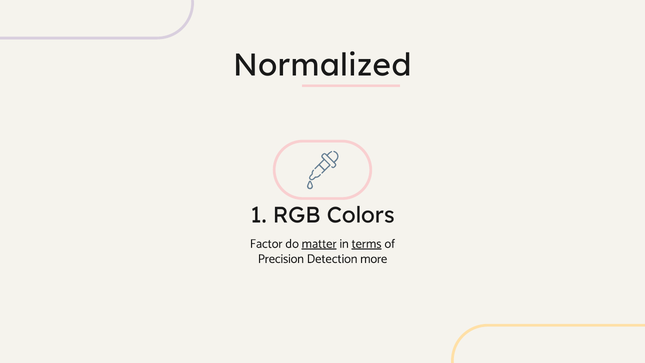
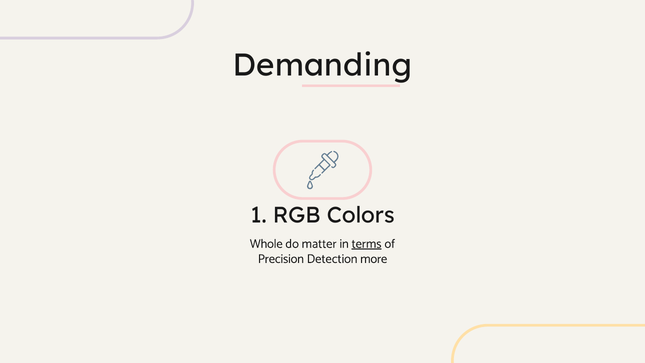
Normalized: Normalized -> Demanding
Factor: Factor -> Whole
matter underline: present -> none
